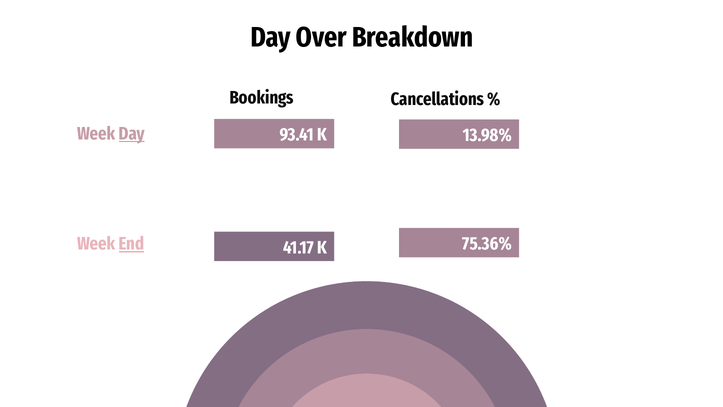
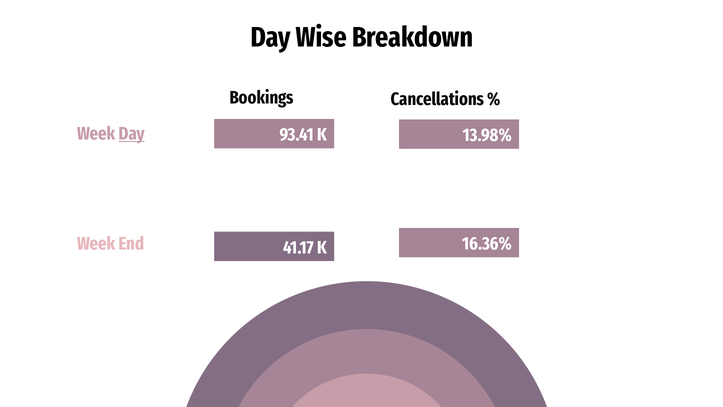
Over: Over -> Wise
End underline: present -> none
75.36%: 75.36% -> 16.36%
